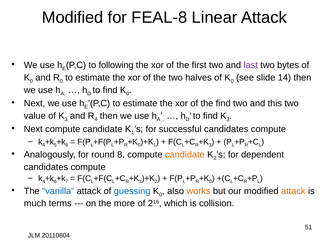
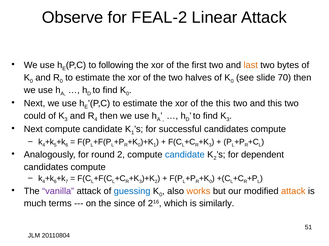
Modified at (73, 18): Modified -> Observe
FEAL-8: FEAL-8 -> FEAL-2
last colour: purple -> orange
14: 14 -> 70
the find: find -> this
value: value -> could
round 8: 8 -> 2
candidate at (185, 155) colour: orange -> blue
vanilla colour: blue -> purple
more: more -> since
collision: collision -> similarly
